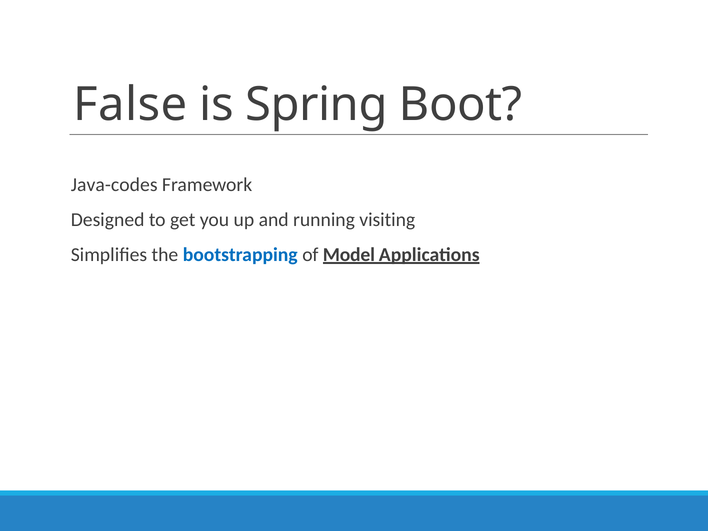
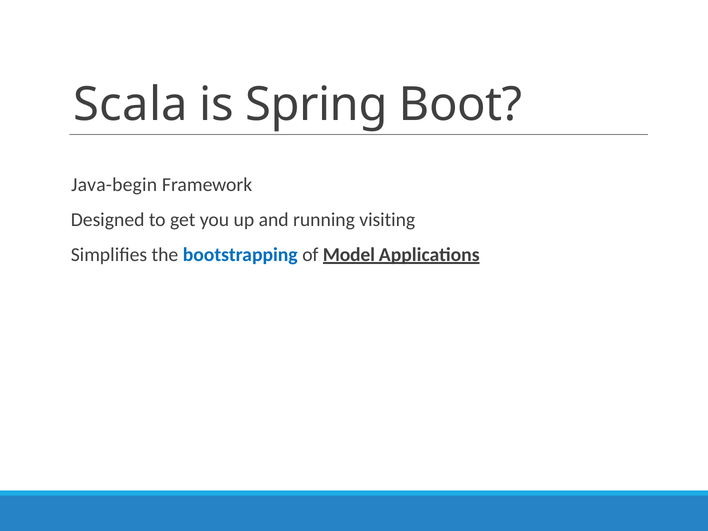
False: False -> Scala
Java-codes: Java-codes -> Java-begin
